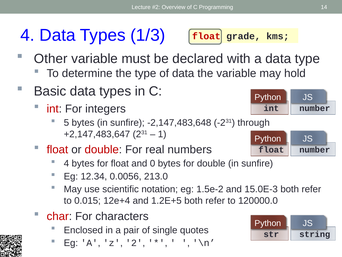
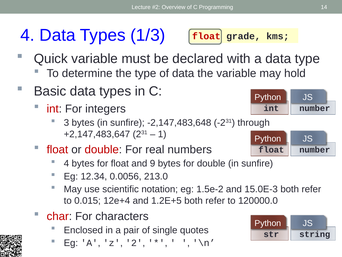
Other: Other -> Quick
5: 5 -> 3
0: 0 -> 9
